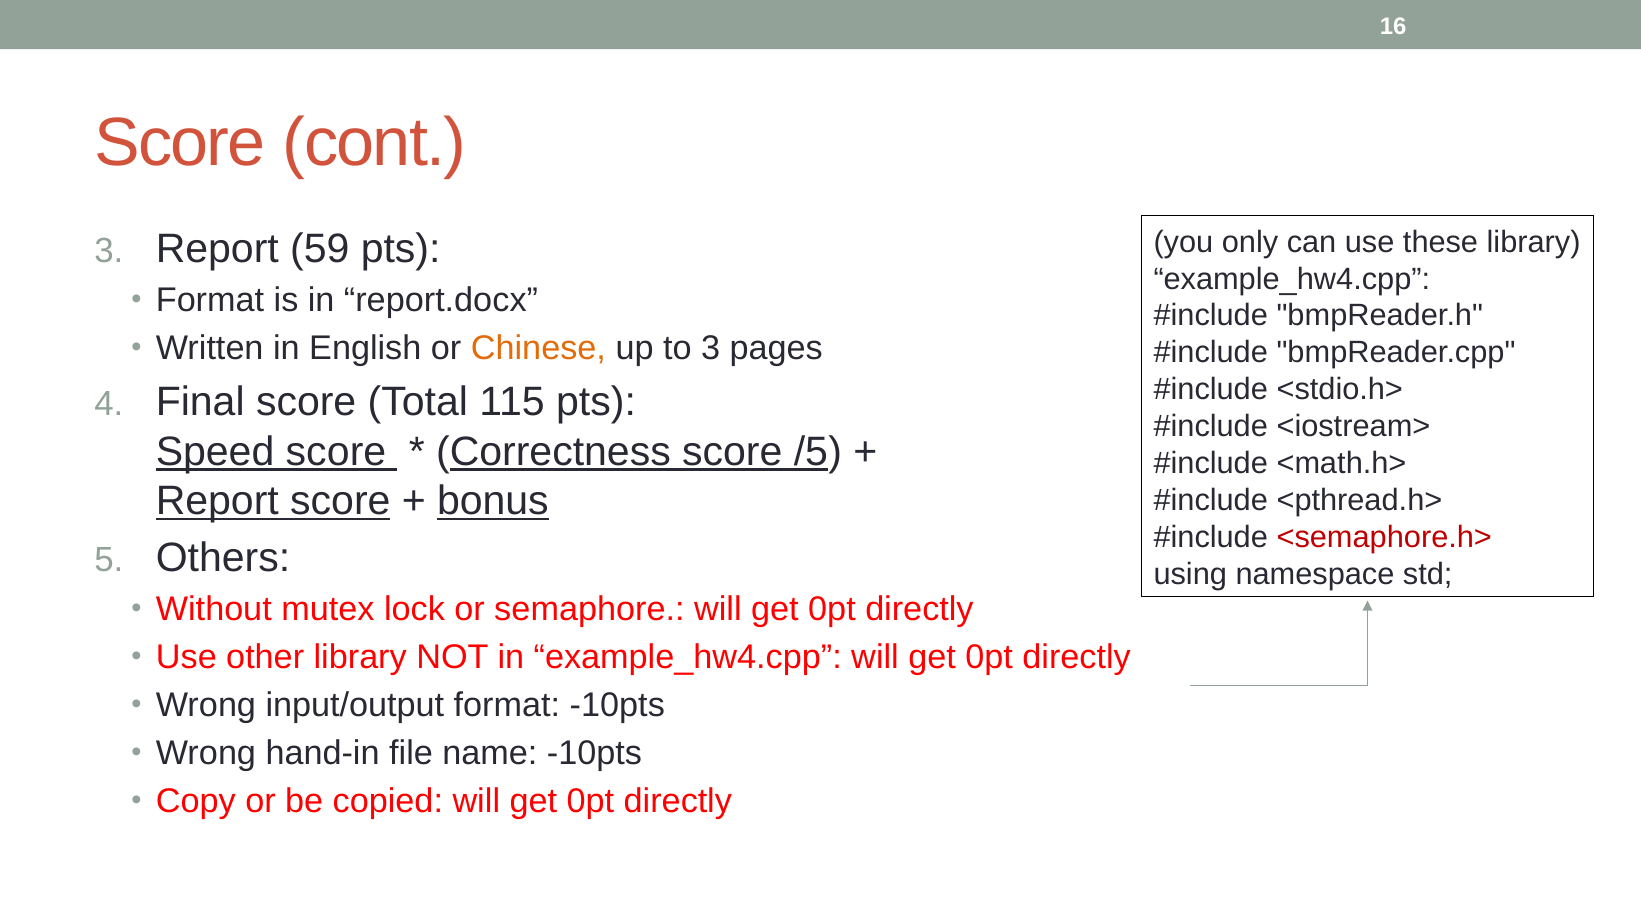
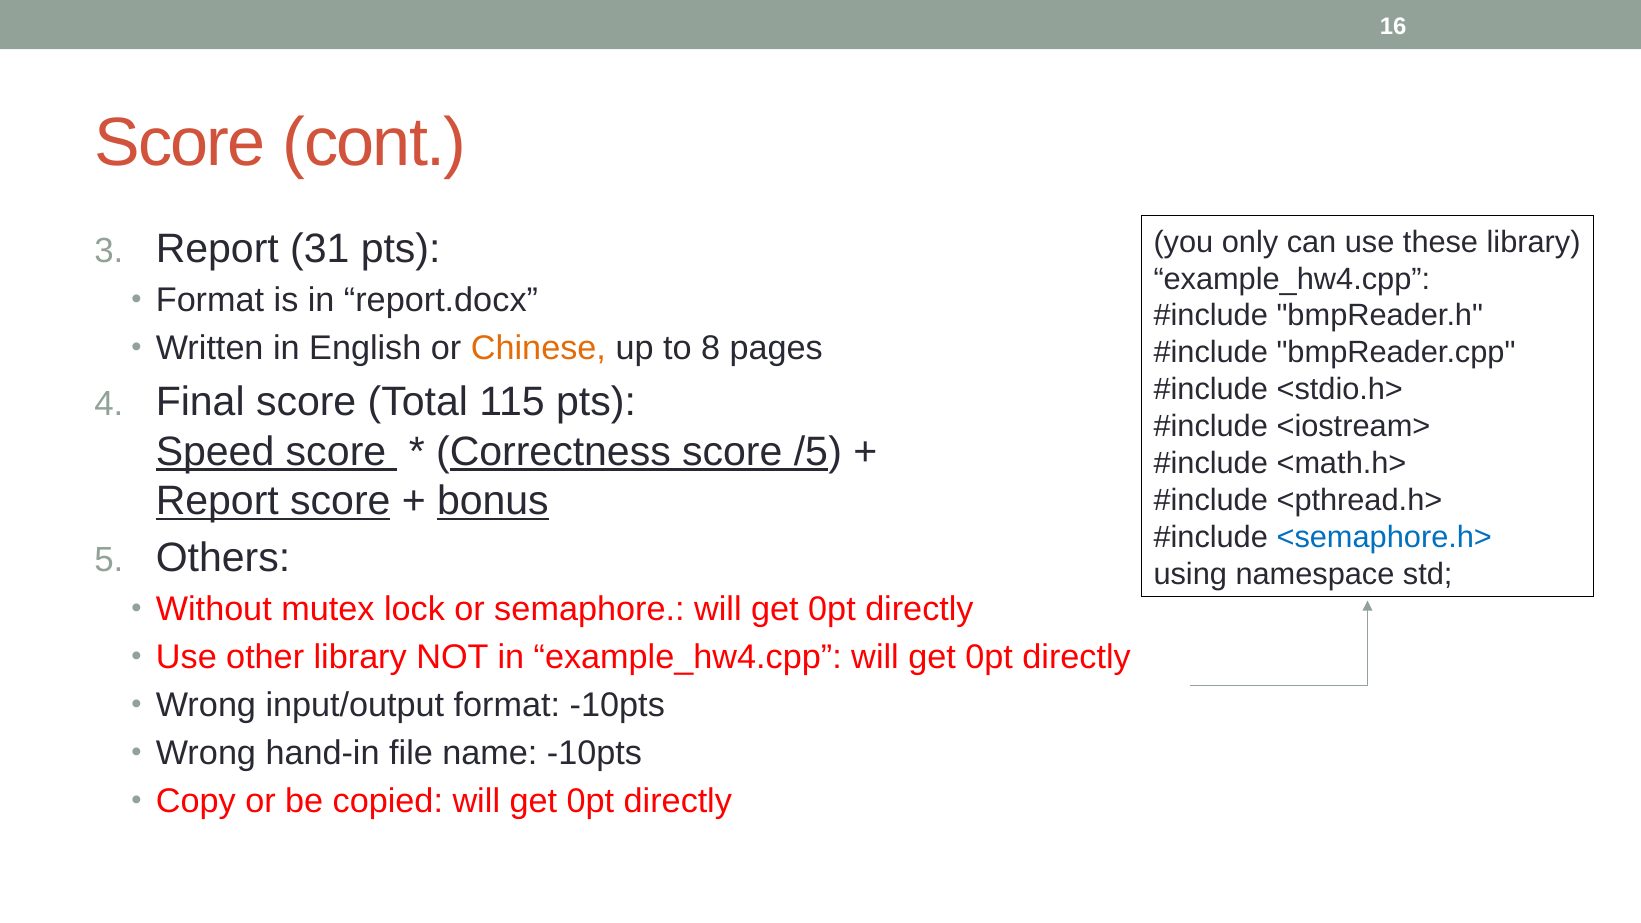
59: 59 -> 31
to 3: 3 -> 8
<semaphore.h> colour: red -> blue
